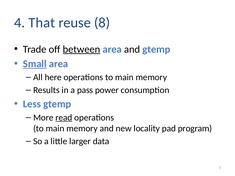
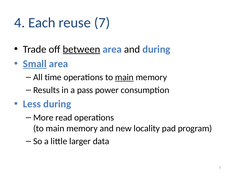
That: That -> Each
reuse 8: 8 -> 7
and gtemp: gtemp -> during
here: here -> time
main at (124, 77) underline: none -> present
Less gtemp: gtemp -> during
read underline: present -> none
